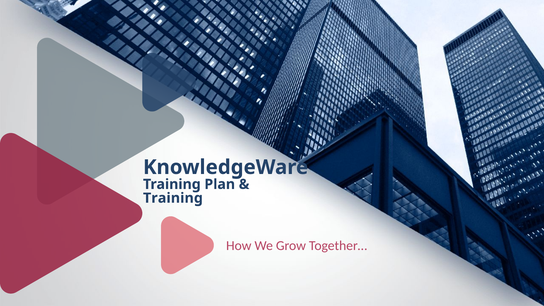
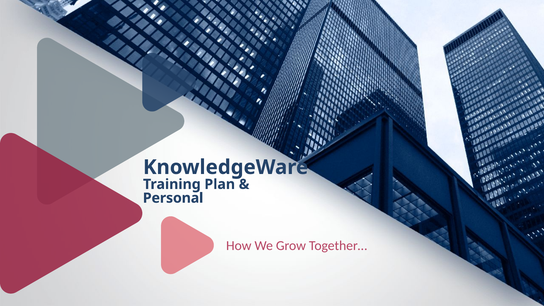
Training at (173, 198): Training -> Personal
